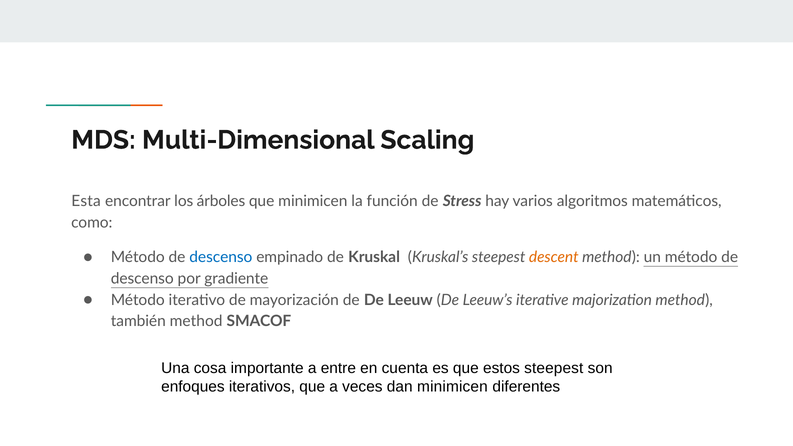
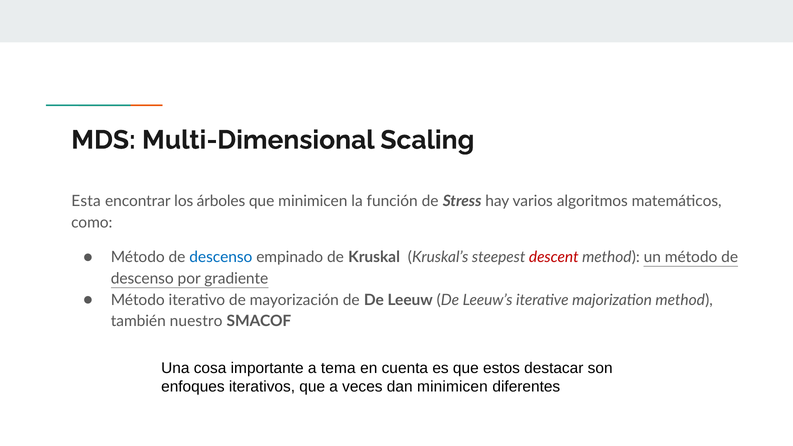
descent colour: orange -> red
también method: method -> nuestro
entre: entre -> tema
estos steepest: steepest -> destacar
